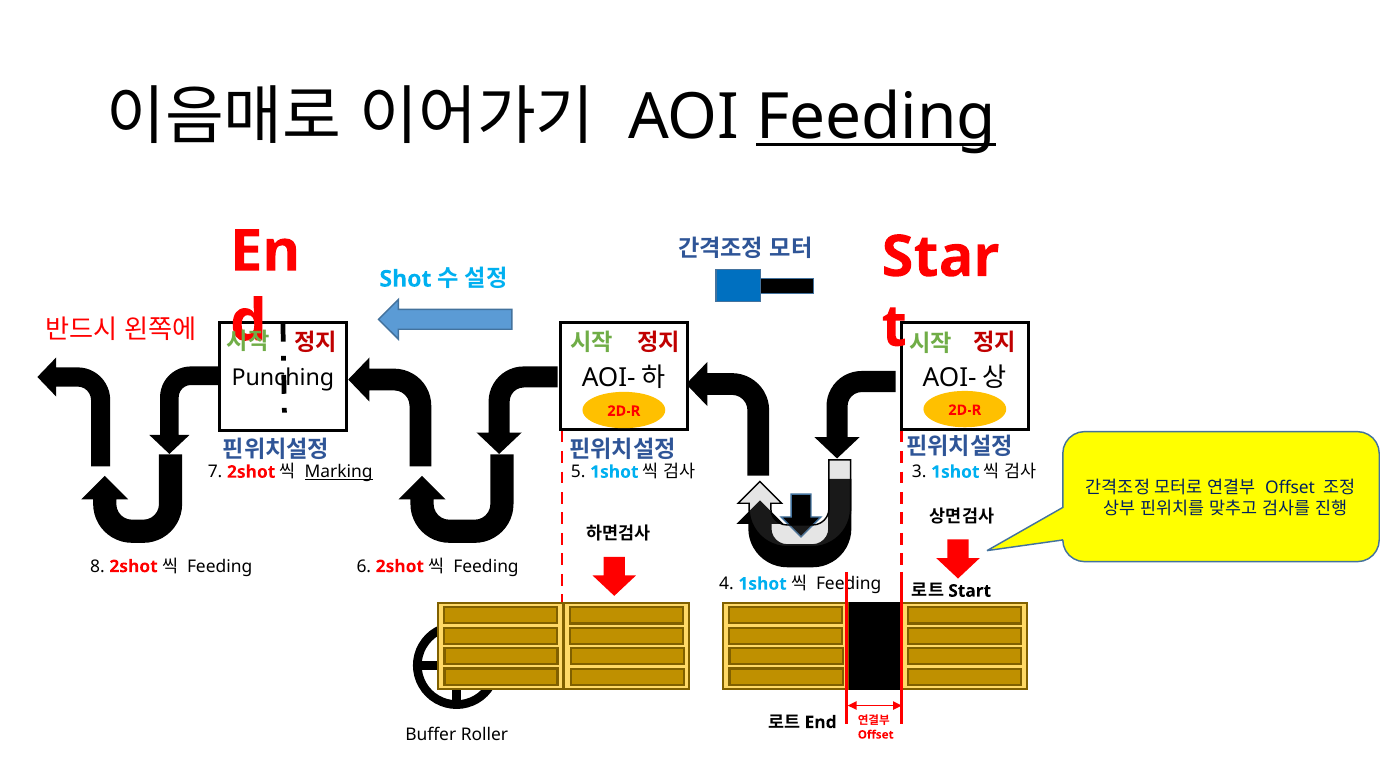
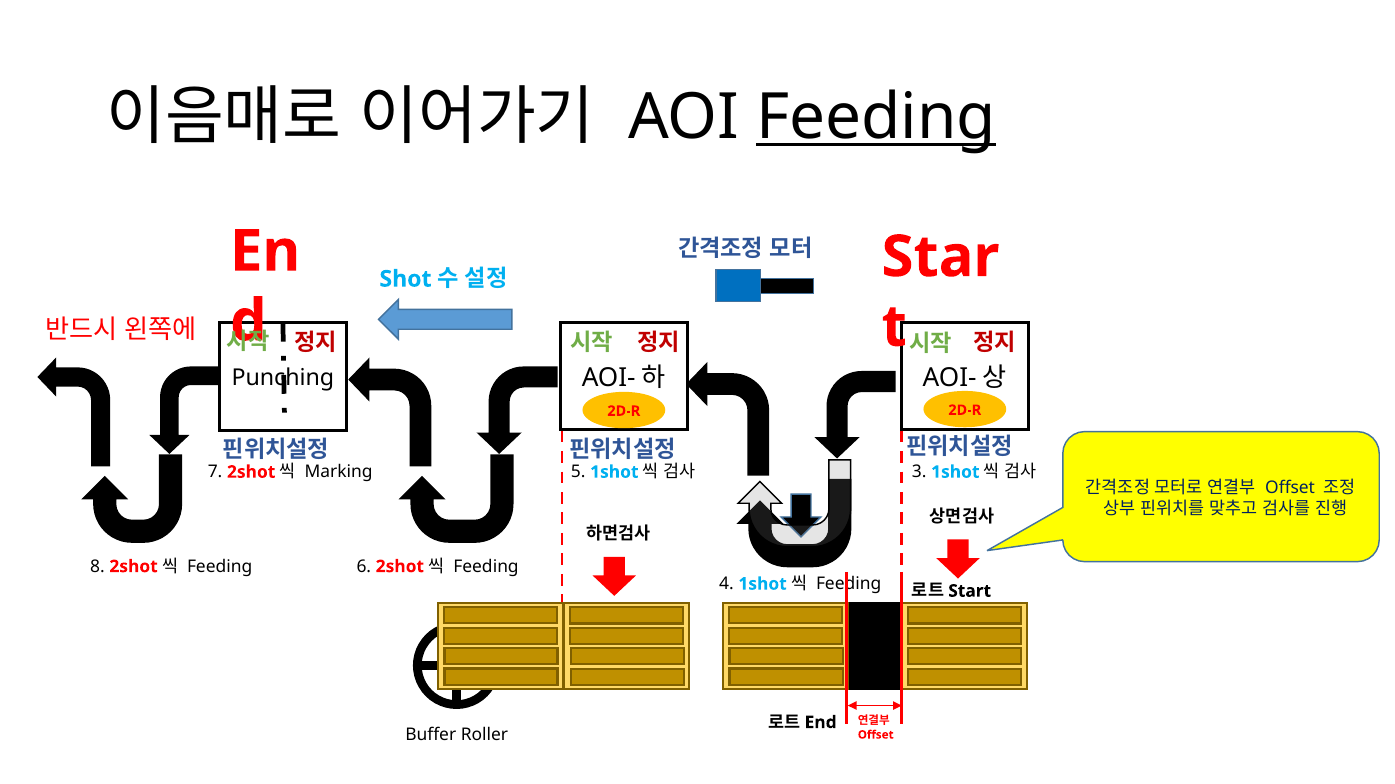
Marking underline: present -> none
